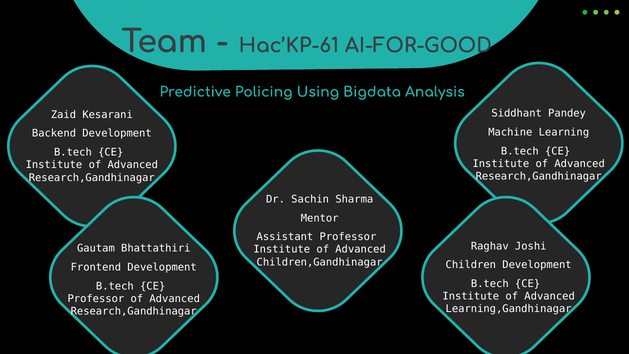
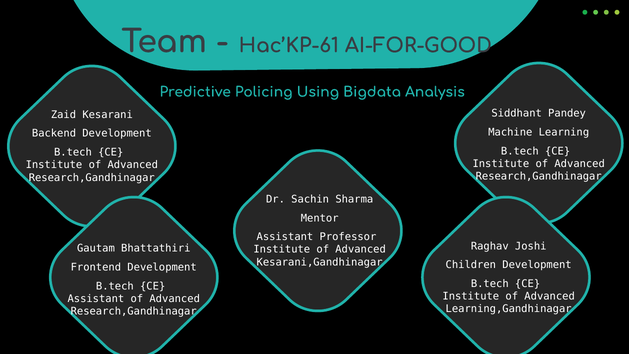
Children,Gandhinagar: Children,Gandhinagar -> Kesarani,Gandhinagar
Professor at (96, 299): Professor -> Assistant
